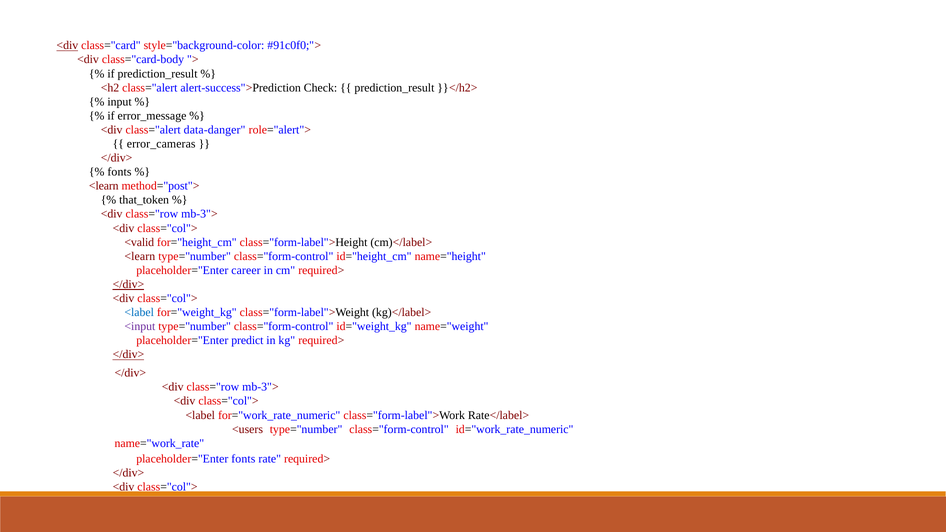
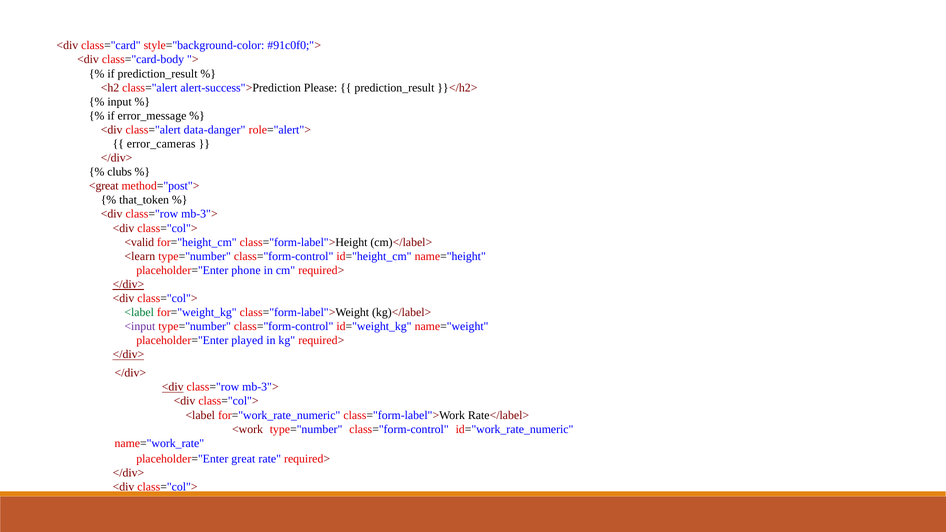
<div at (67, 46) underline: present -> none
Check: Check -> Please
fonts at (119, 172): fonts -> clubs
<learn at (104, 186): <learn -> <great
career: career -> phone
<label at (139, 312) colour: blue -> green
predict: predict -> played
<div at (173, 387) underline: none -> present
<users: <users -> <work
placeholder="Enter fonts: fonts -> great
